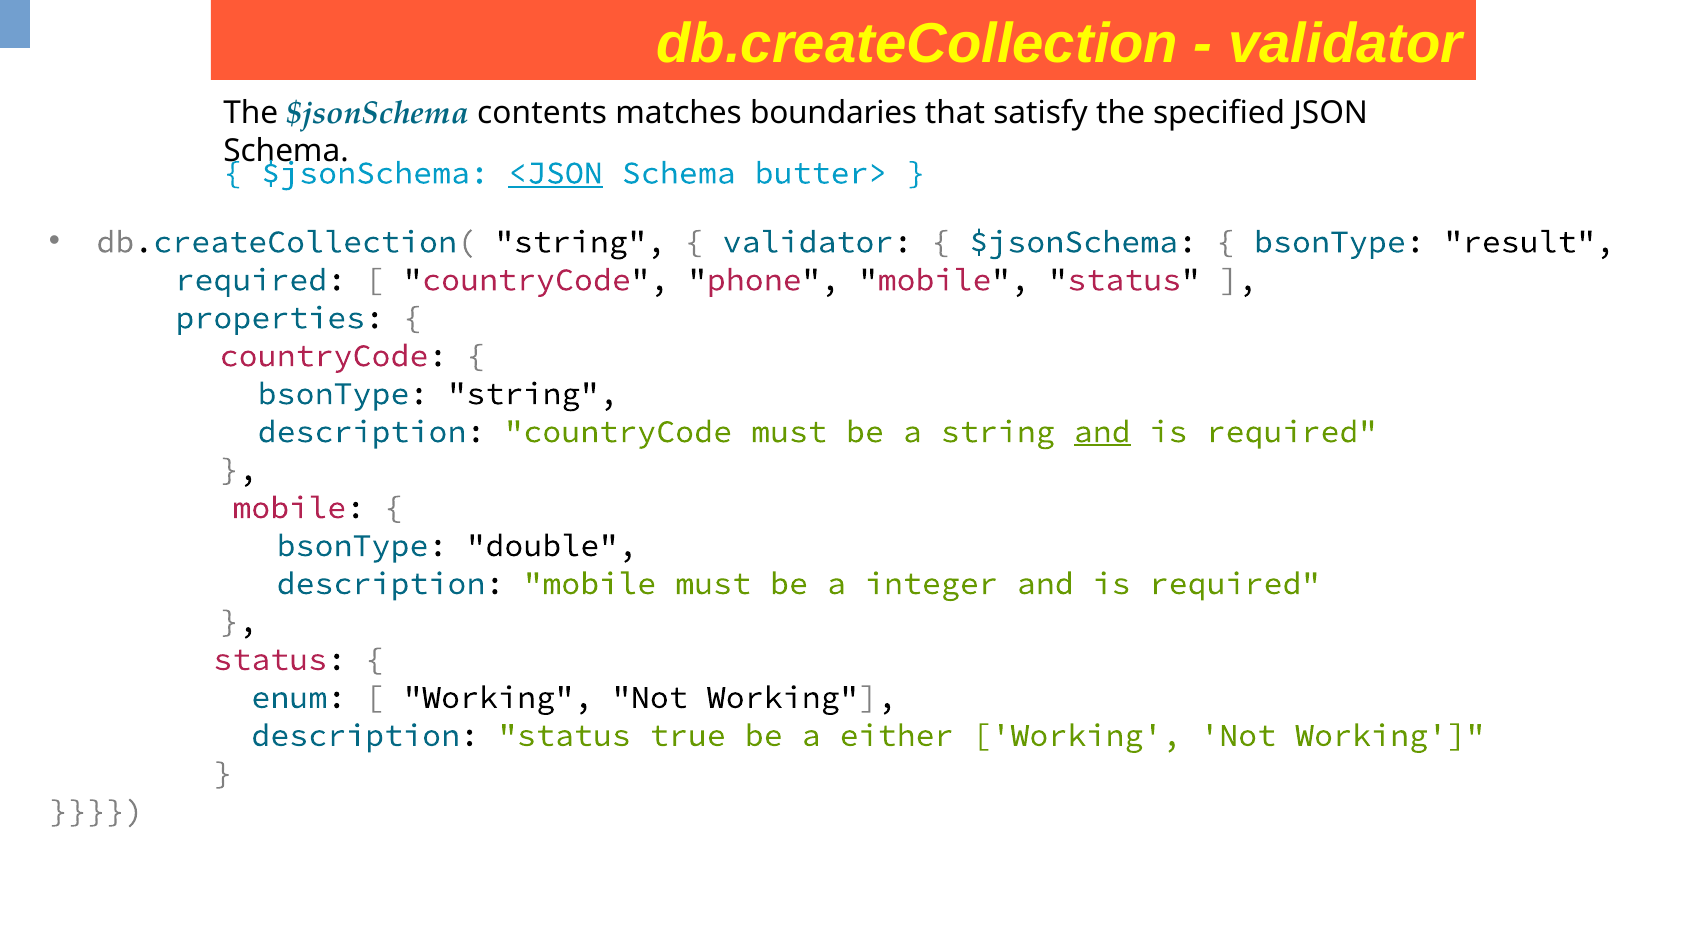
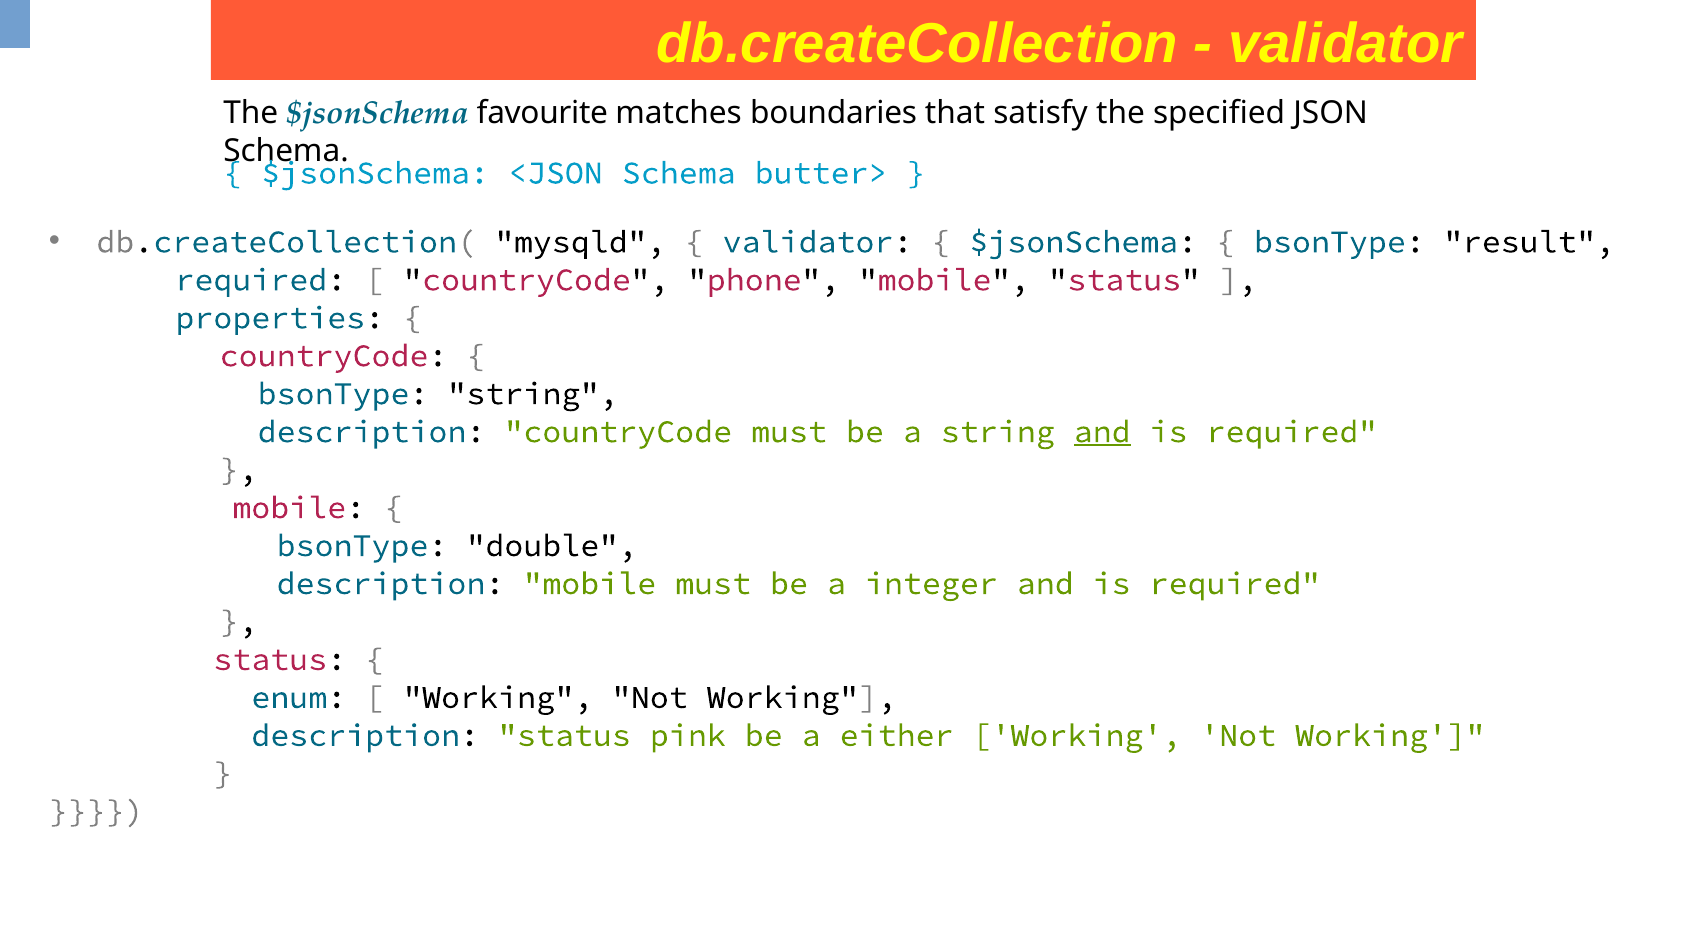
contents: contents -> favourite
<JSON underline: present -> none
db.createCollection( string: string -> mysqld
true: true -> pink
